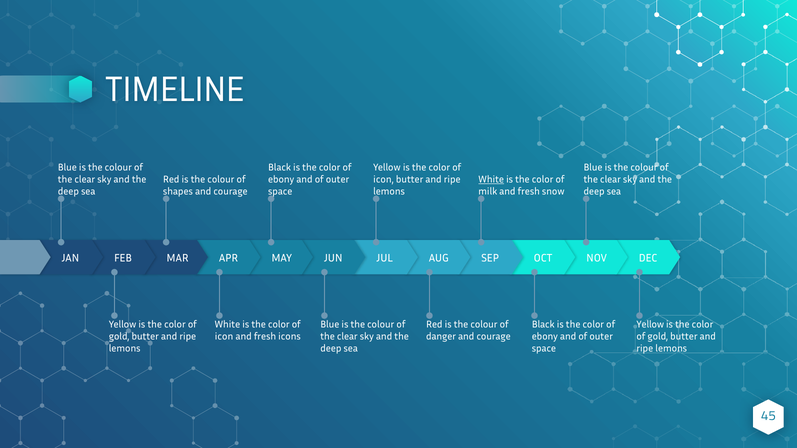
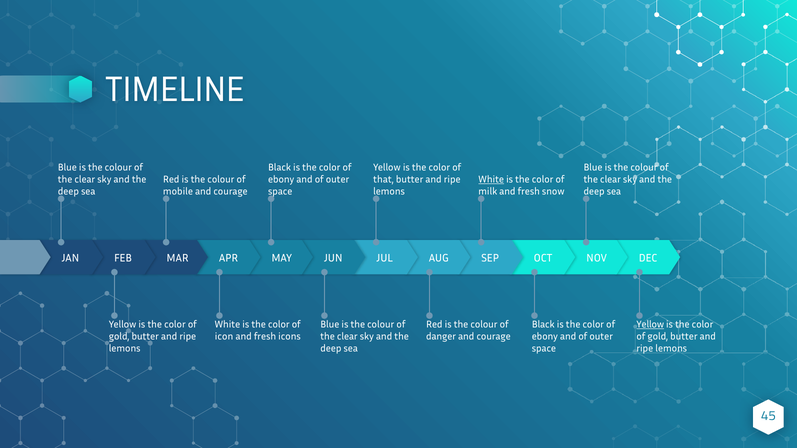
icon at (383, 180): icon -> that
shapes: shapes -> mobile
Yellow at (650, 325) underline: none -> present
